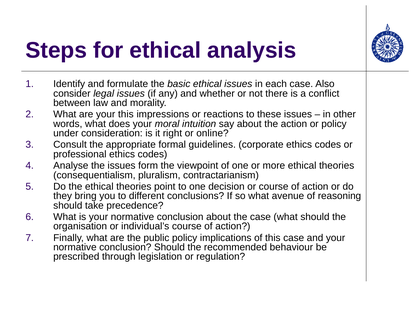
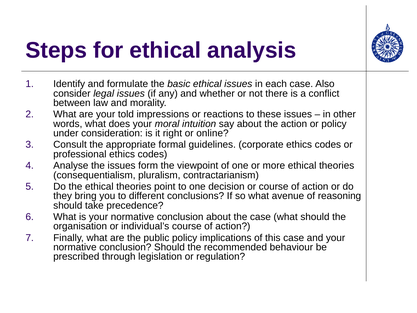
your this: this -> told
